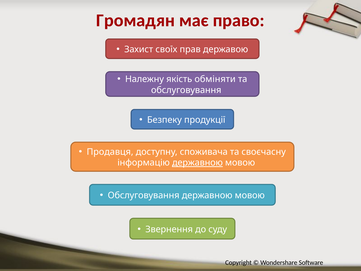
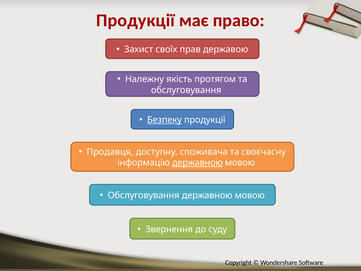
Громадян at (136, 20): Громадян -> Продукції
обміняти: обміняти -> протягом
Безпеку underline: none -> present
